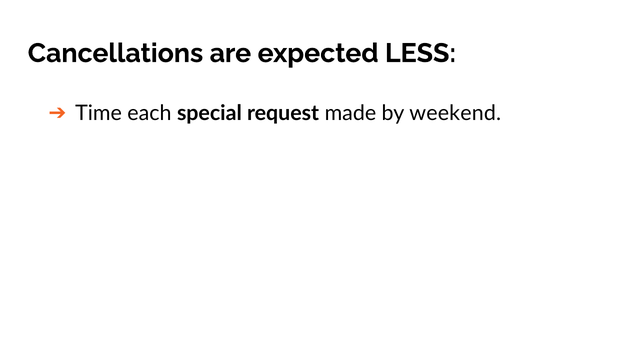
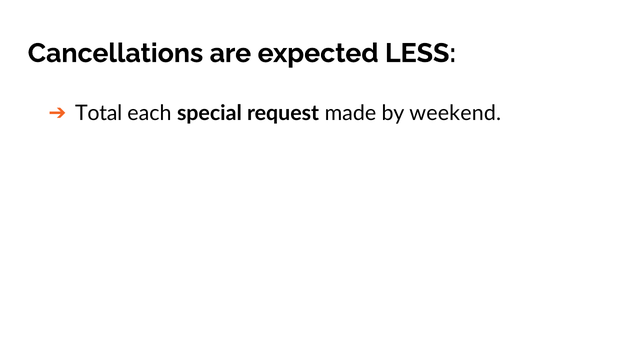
Time: Time -> Total
